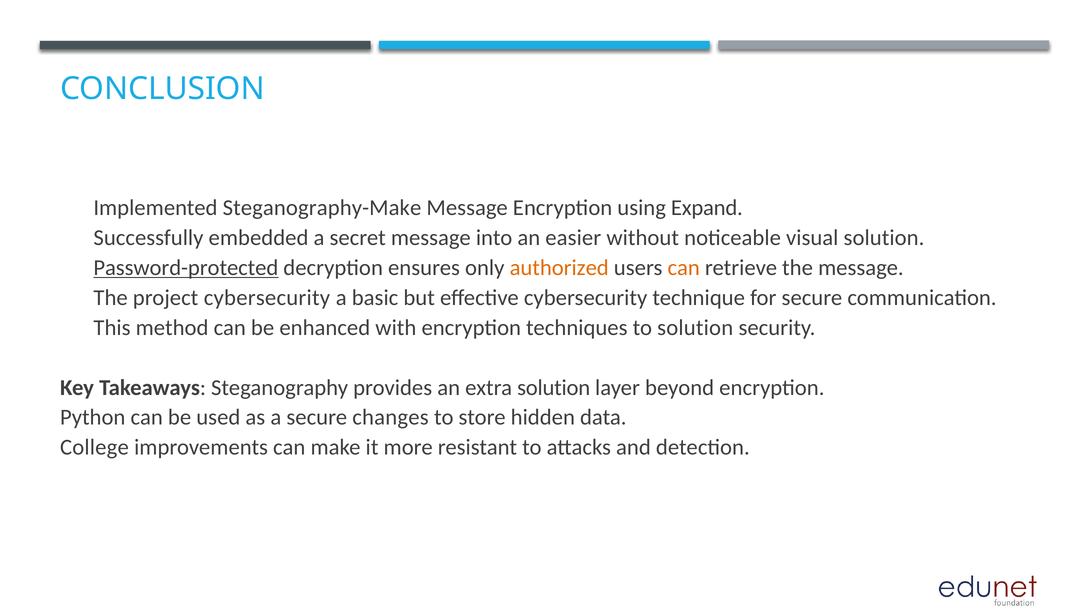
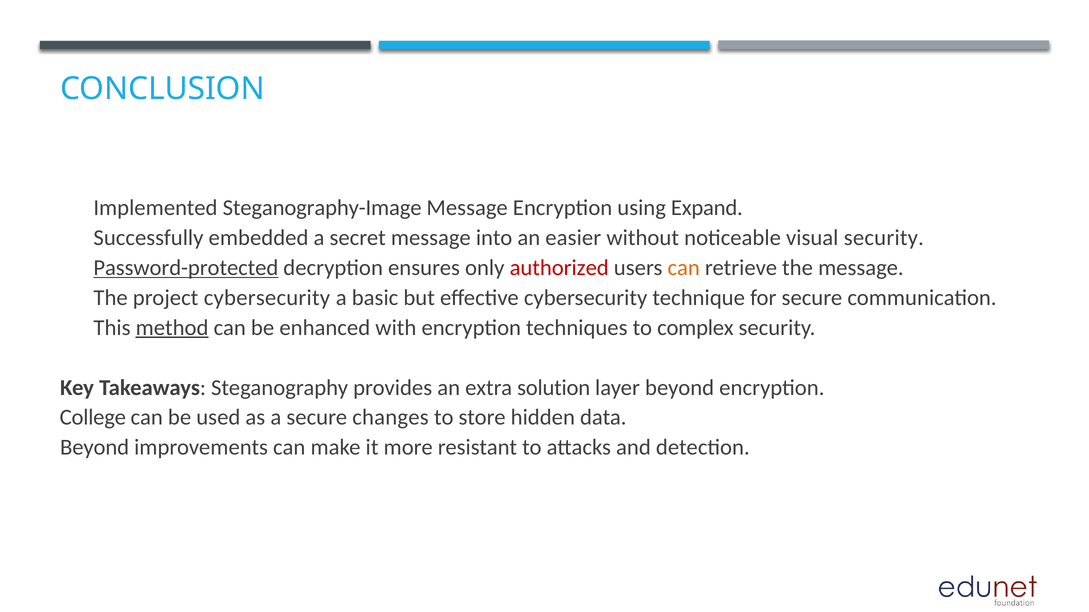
Steganography-Make: Steganography-Make -> Steganography-Image
visual solution: solution -> security
authorized colour: orange -> red
method underline: none -> present
to solution: solution -> complex
Python: Python -> College
College at (94, 448): College -> Beyond
